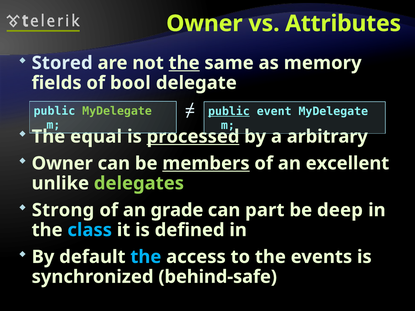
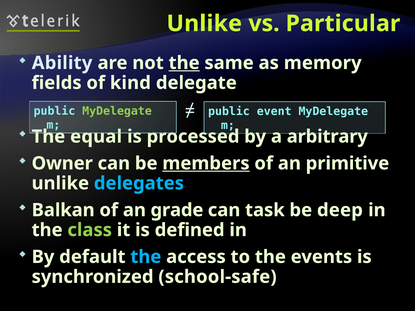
Owner at (204, 24): Owner -> Unlike
Attributes: Attributes -> Particular
Stored: Stored -> Ability
bool: bool -> kind
public at (229, 112) underline: present -> none
processed underline: present -> none
excellent: excellent -> primitive
delegates colour: light green -> light blue
Strong: Strong -> Balkan
part: part -> task
class colour: light blue -> light green
behind-safe: behind-safe -> school-safe
